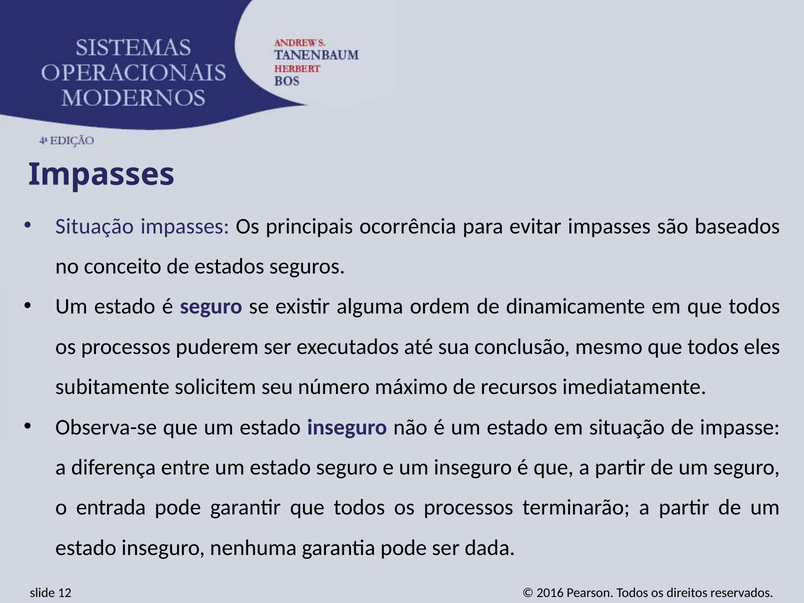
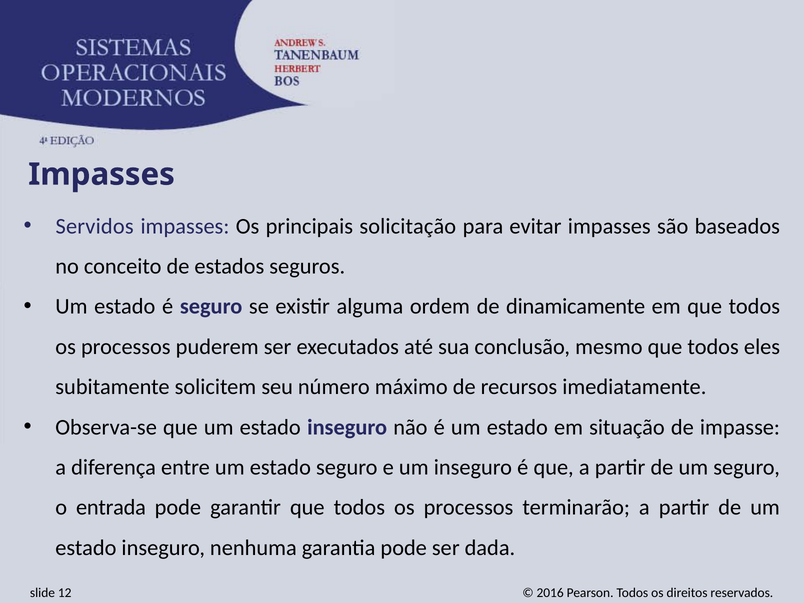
Situação at (95, 226): Situação -> Servidos
ocorrência: ocorrência -> solicitação
